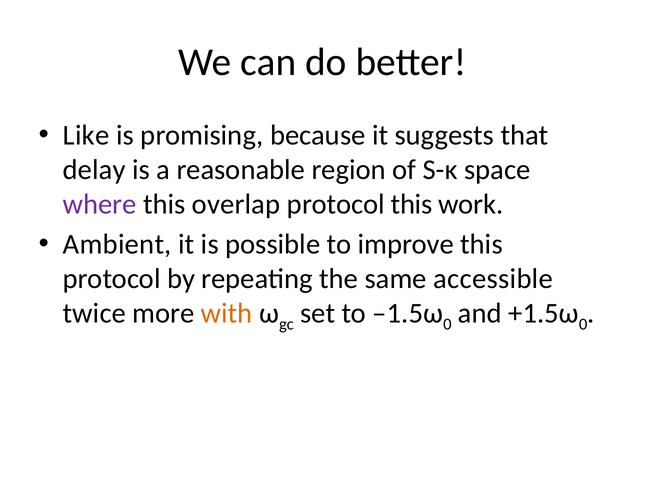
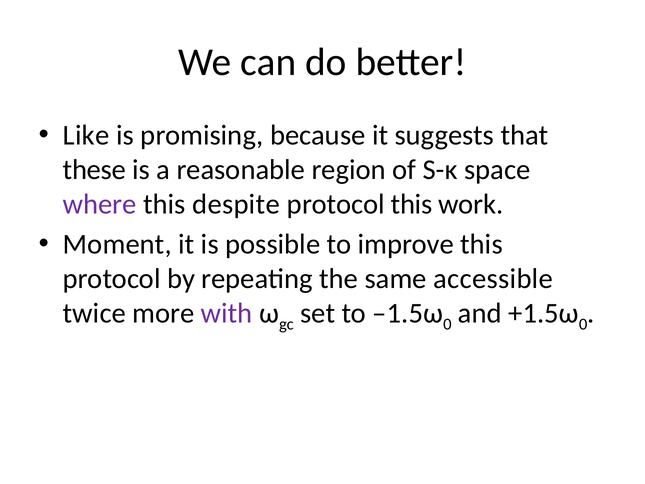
delay: delay -> these
overlap: overlap -> despite
Ambient: Ambient -> Moment
with colour: orange -> purple
